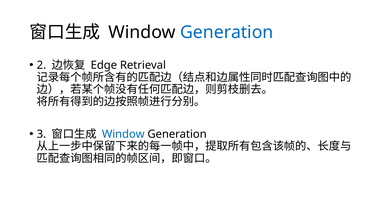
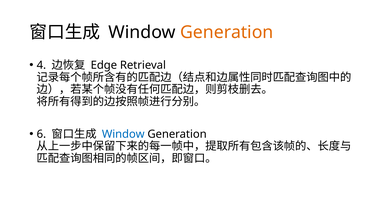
Generation at (227, 32) colour: blue -> orange
2: 2 -> 4
3: 3 -> 6
